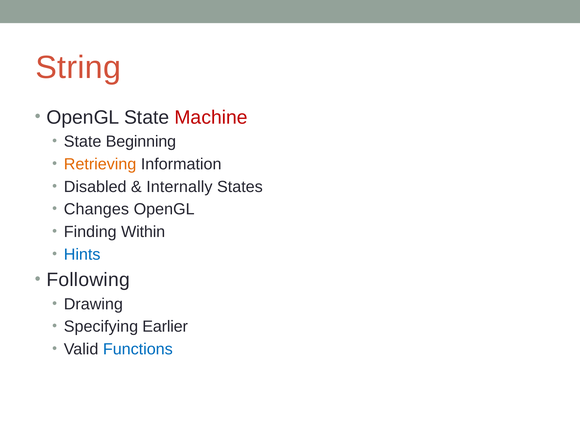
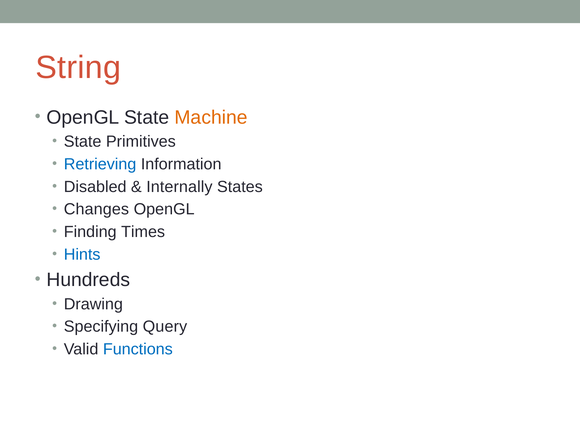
Machine colour: red -> orange
Beginning: Beginning -> Primitives
Retrieving colour: orange -> blue
Within: Within -> Times
Following: Following -> Hundreds
Earlier: Earlier -> Query
